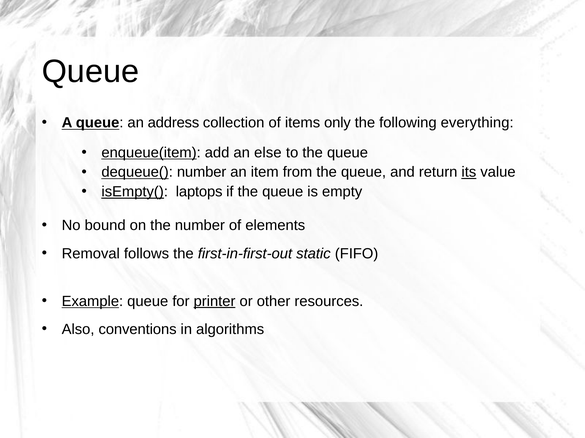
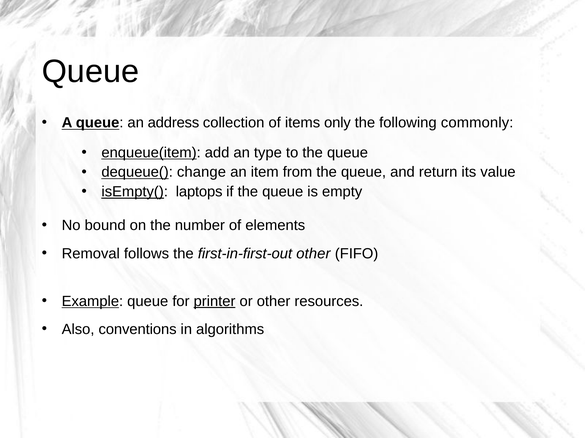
everything: everything -> commonly
else: else -> type
dequeue( number: number -> change
its underline: present -> none
first-in-first-out static: static -> other
